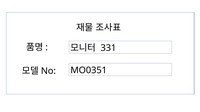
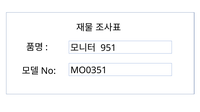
331: 331 -> 951
